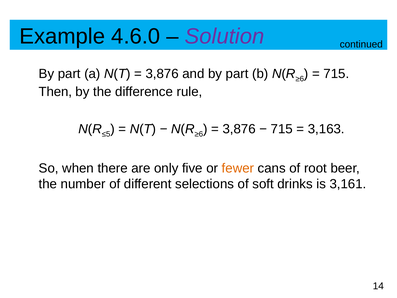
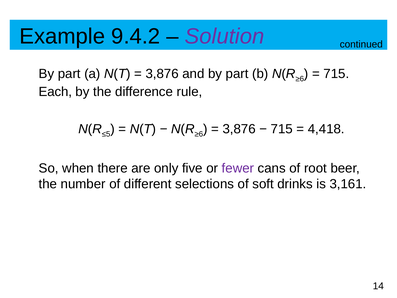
4.6.0: 4.6.0 -> 9.4.2
Then: Then -> Each
3,163: 3,163 -> 4,418
fewer colour: orange -> purple
